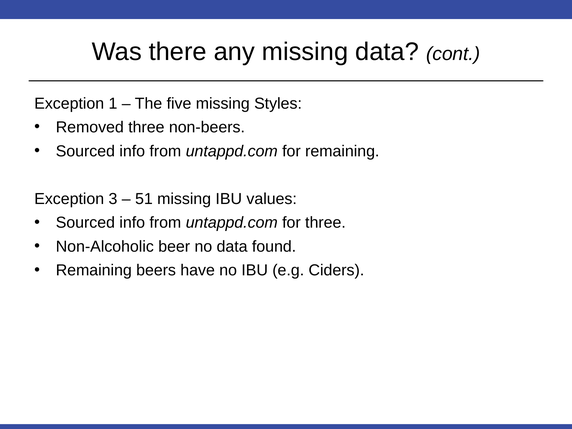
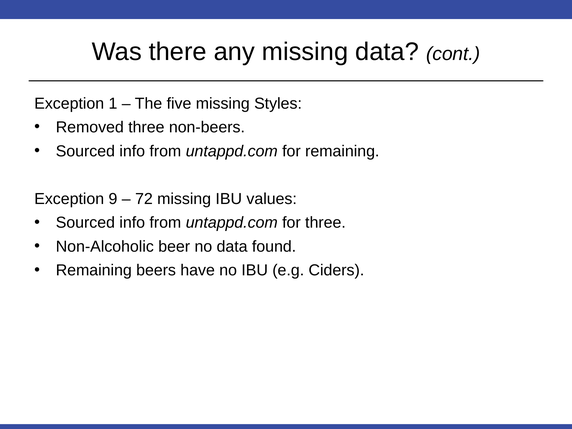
3: 3 -> 9
51: 51 -> 72
